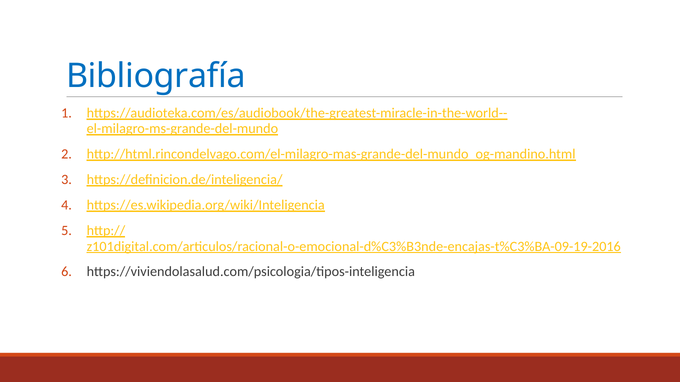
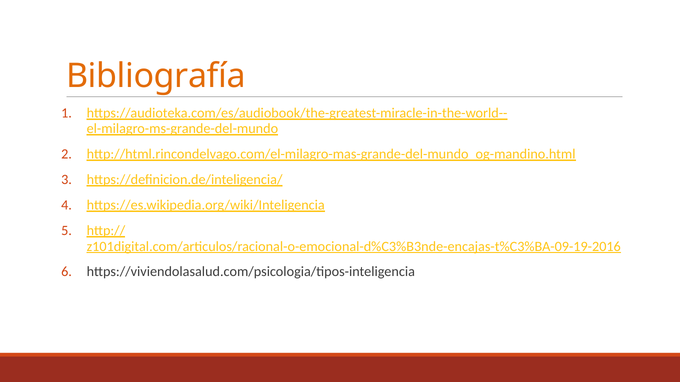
Bibliografía colour: blue -> orange
